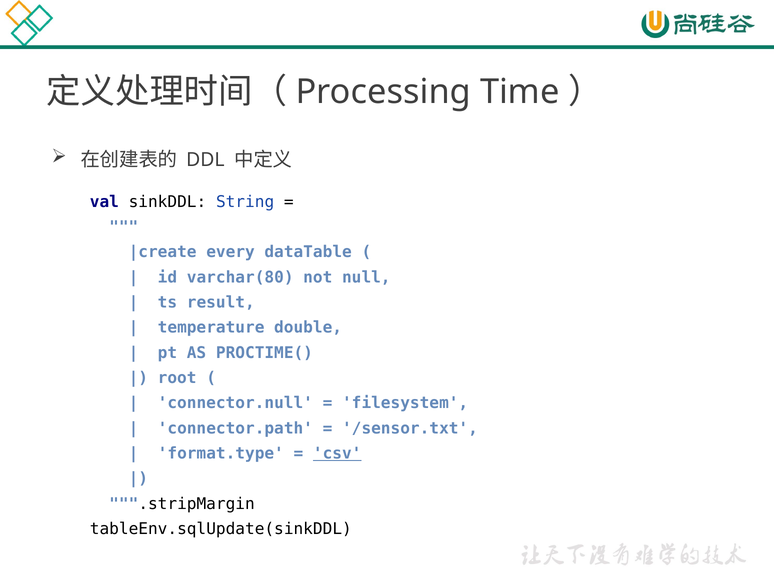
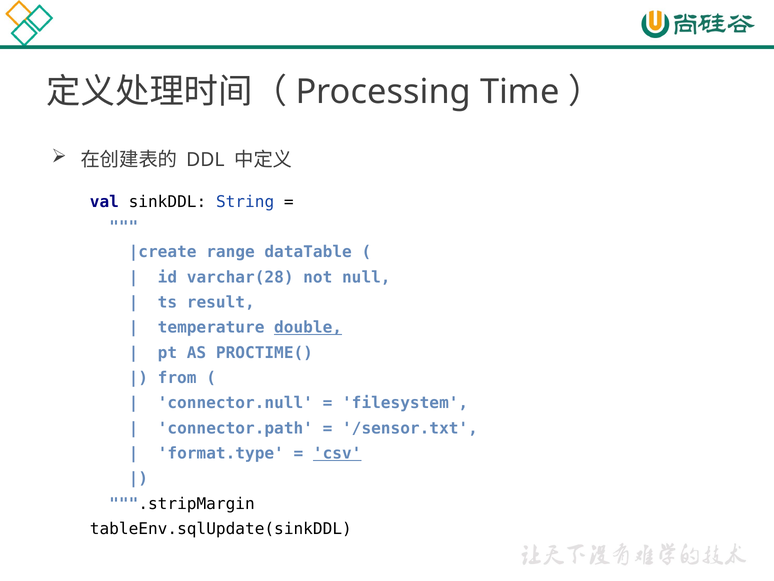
every: every -> range
varchar(80: varchar(80 -> varchar(28
double underline: none -> present
root: root -> from
